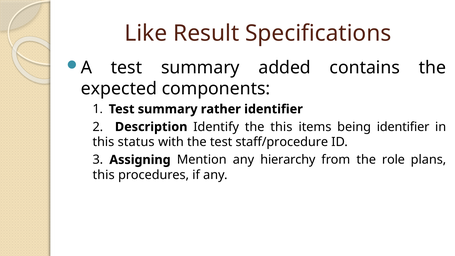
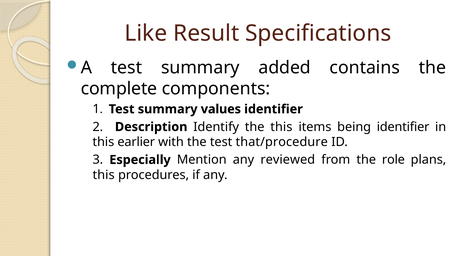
expected: expected -> complete
rather: rather -> values
status: status -> earlier
staff/procedure: staff/procedure -> that/procedure
Assigning: Assigning -> Especially
hierarchy: hierarchy -> reviewed
